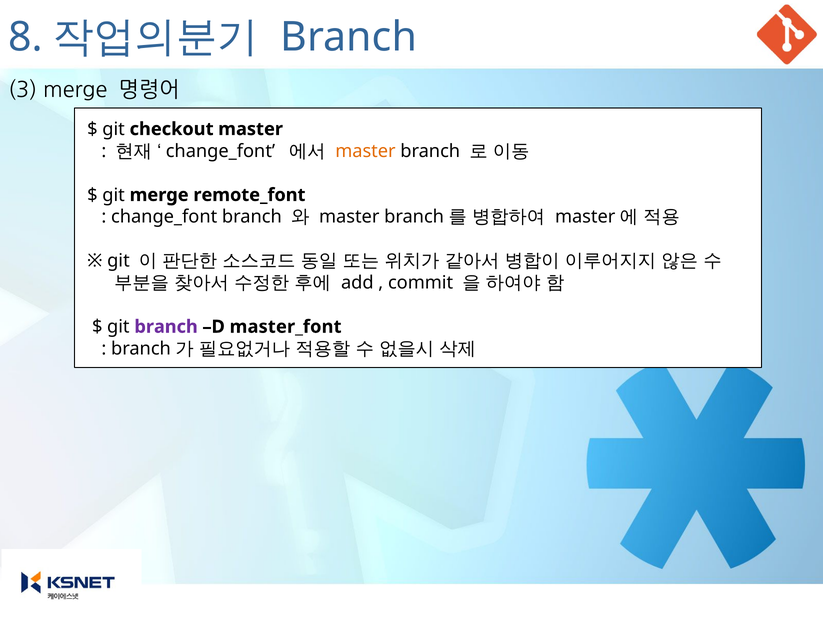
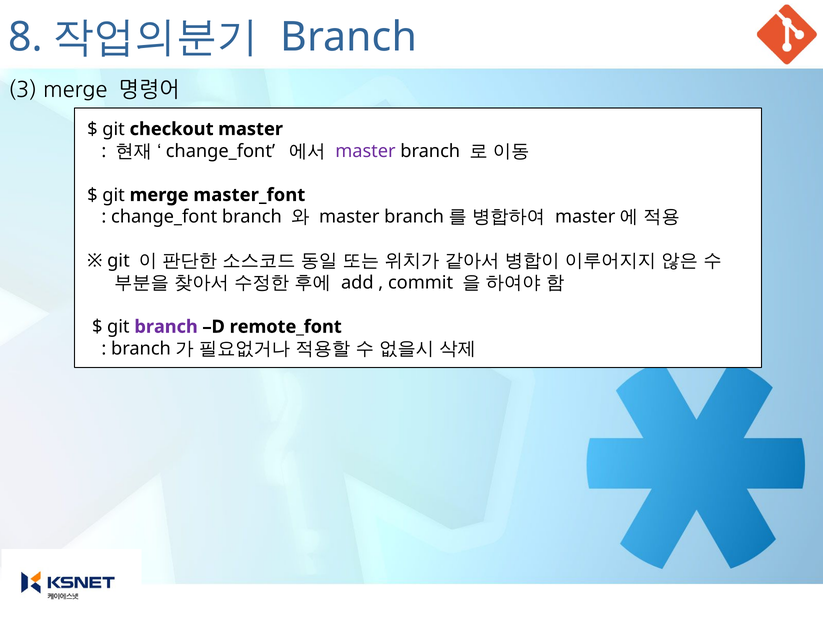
master at (365, 151) colour: orange -> purple
remote_font: remote_font -> master_font
master_font: master_font -> remote_font
